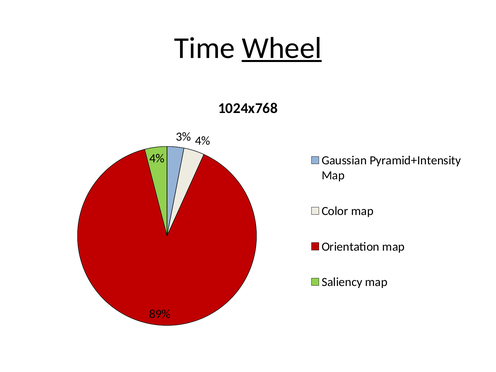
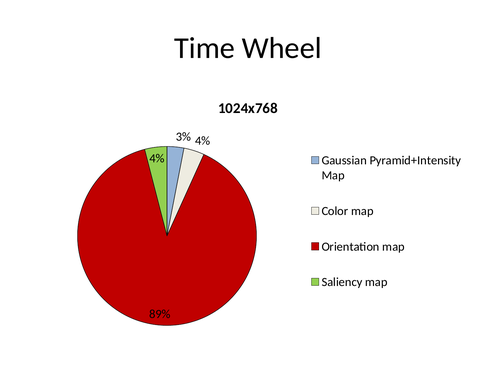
Wheel underline: present -> none
